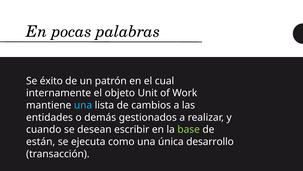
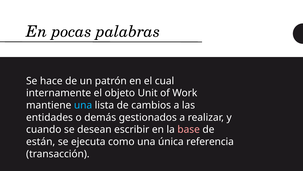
éxito: éxito -> hace
base colour: light green -> pink
desarrollo: desarrollo -> referencia
